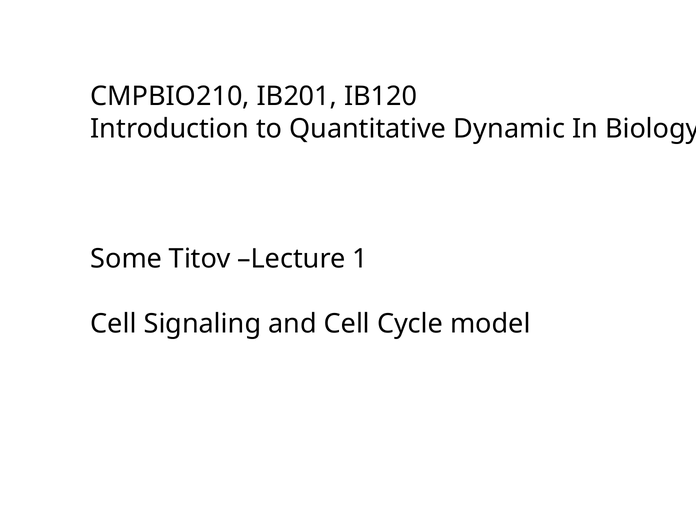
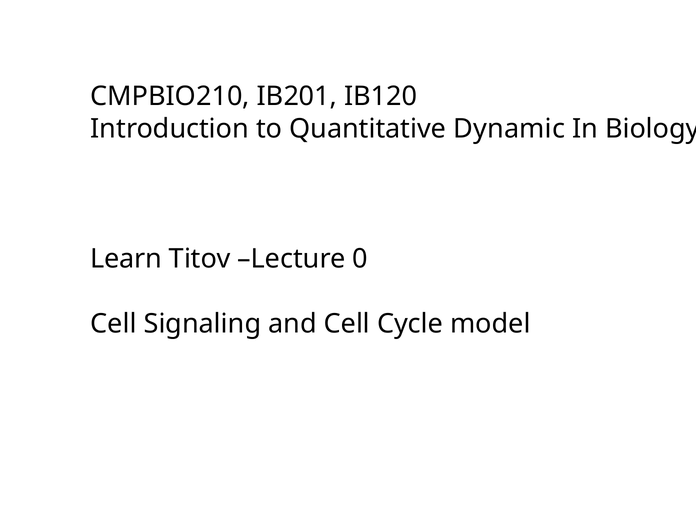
Some: Some -> Learn
1: 1 -> 0
